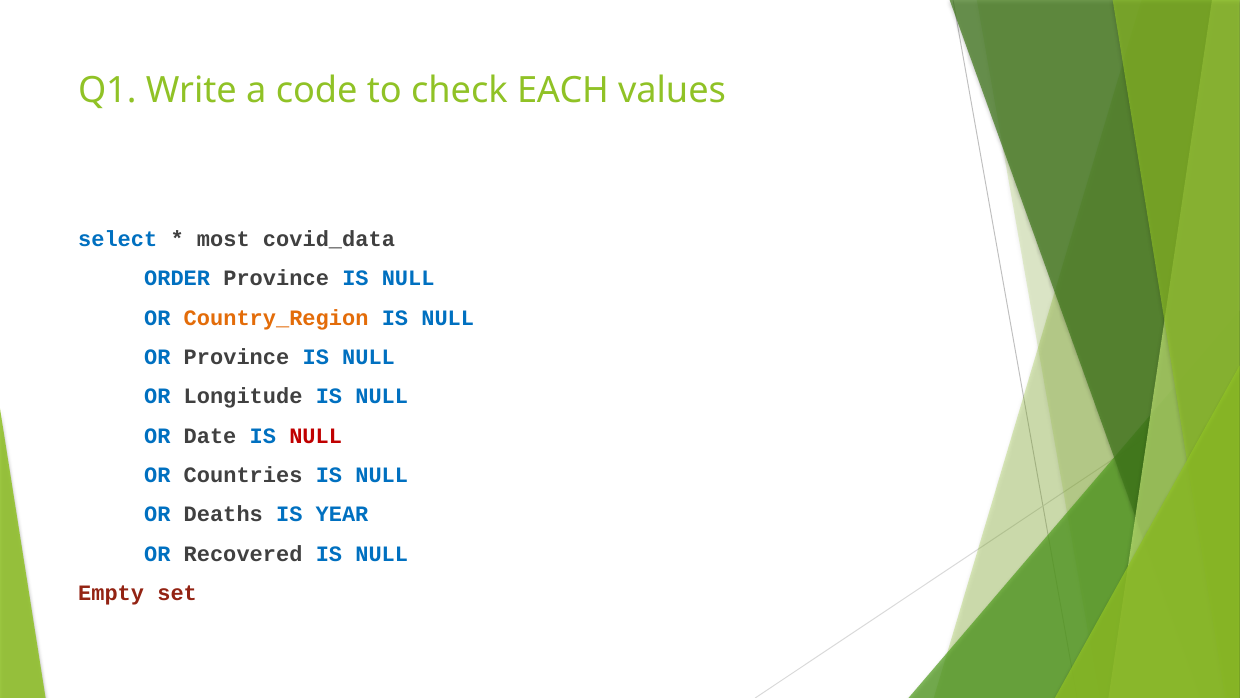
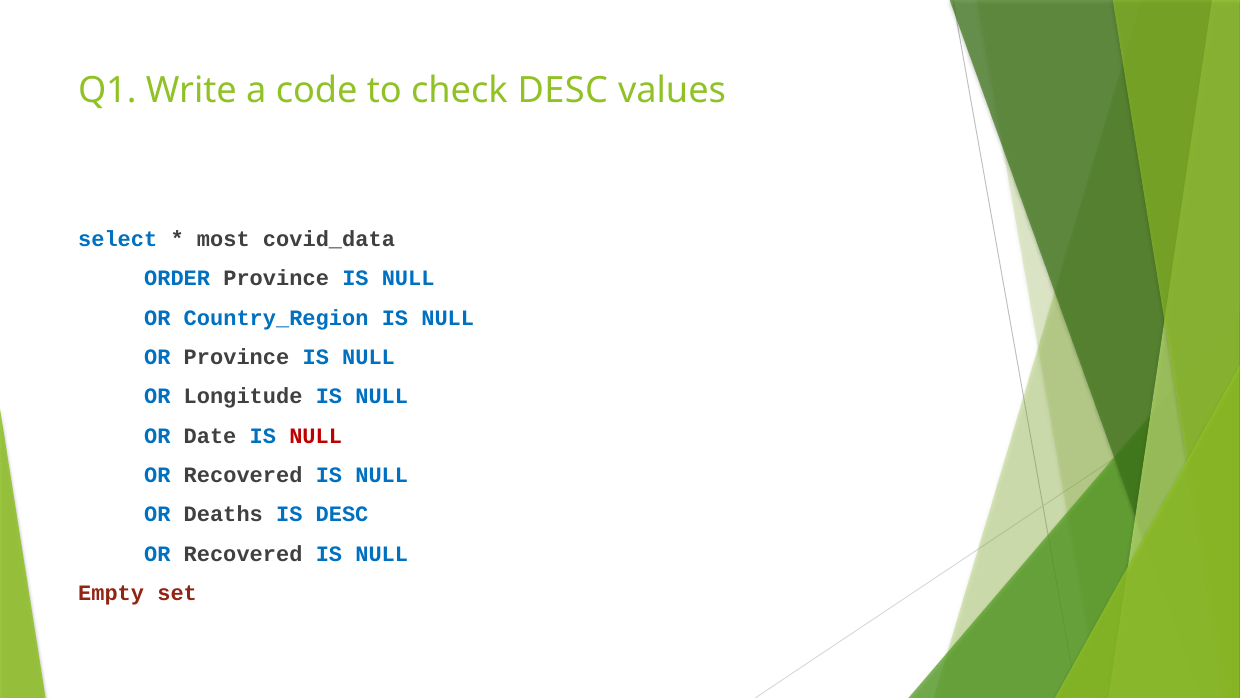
check EACH: EACH -> DESC
Country_Region colour: orange -> blue
Countries at (243, 475): Countries -> Recovered
IS YEAR: YEAR -> DESC
